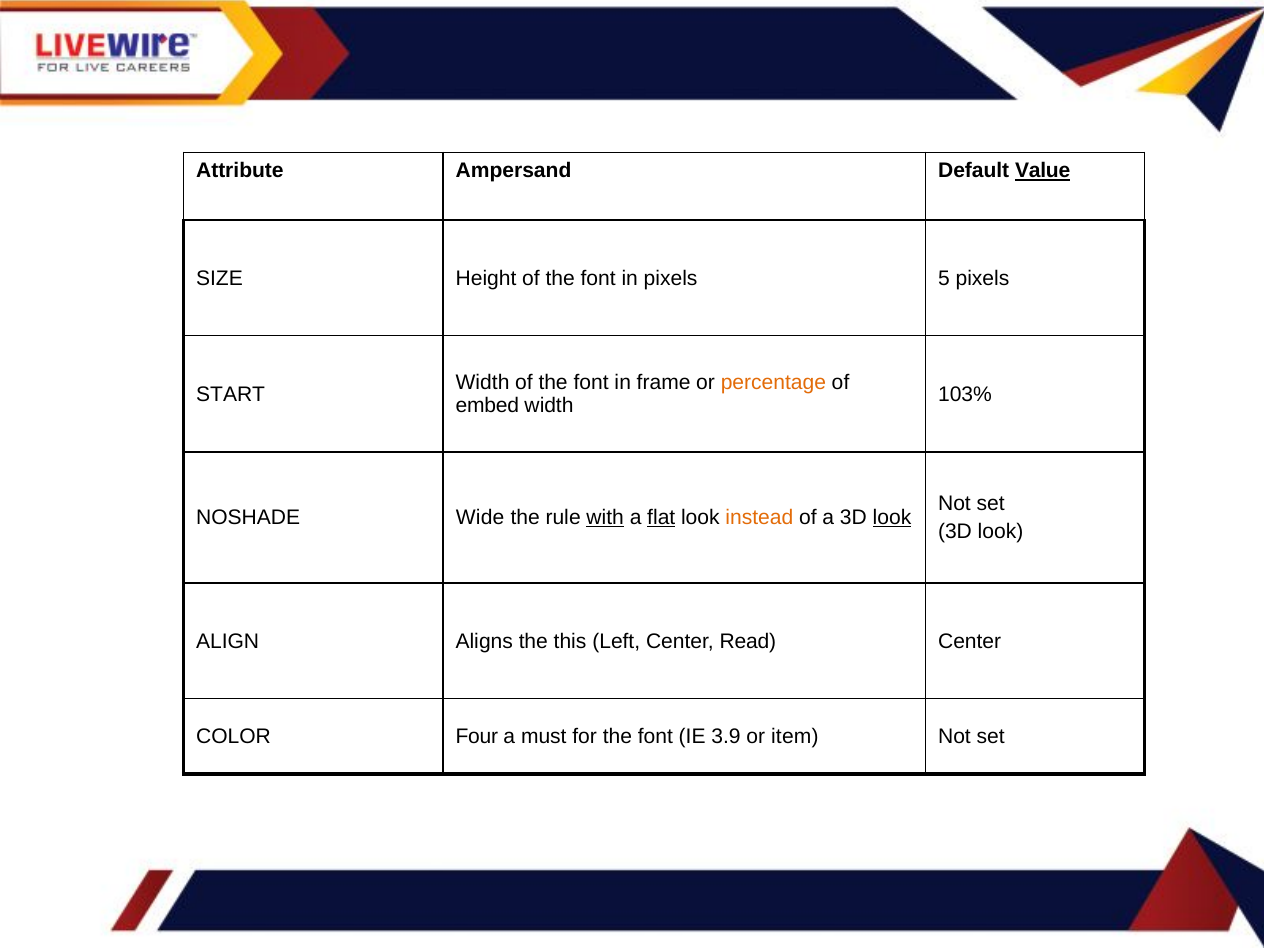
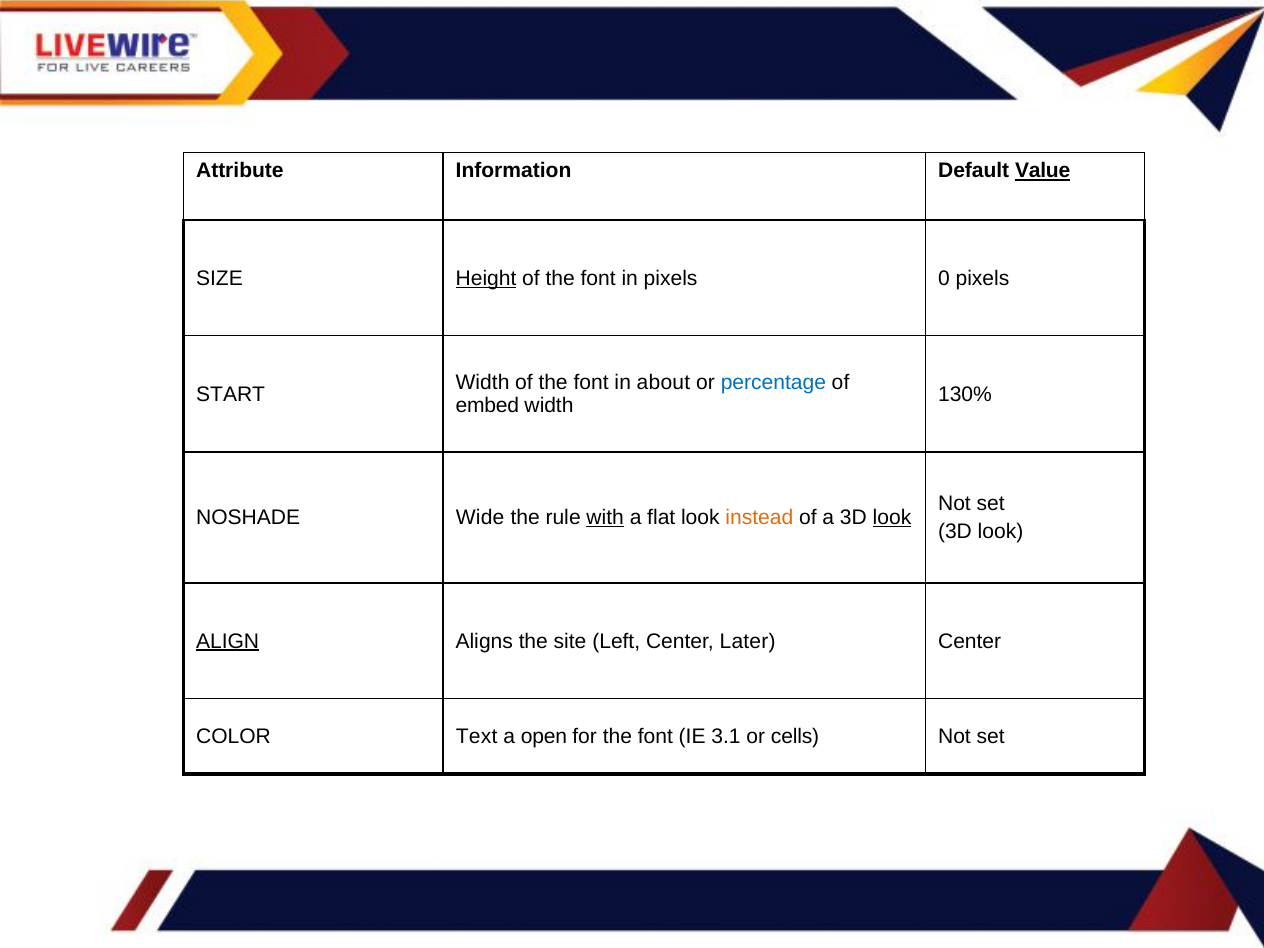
Ampersand: Ampersand -> Information
Height underline: none -> present
5: 5 -> 0
frame: frame -> about
percentage colour: orange -> blue
103%: 103% -> 130%
flat underline: present -> none
ALIGN underline: none -> present
this: this -> site
Read: Read -> Later
Four: Four -> Text
must: must -> open
3.9: 3.9 -> 3.1
item: item -> cells
